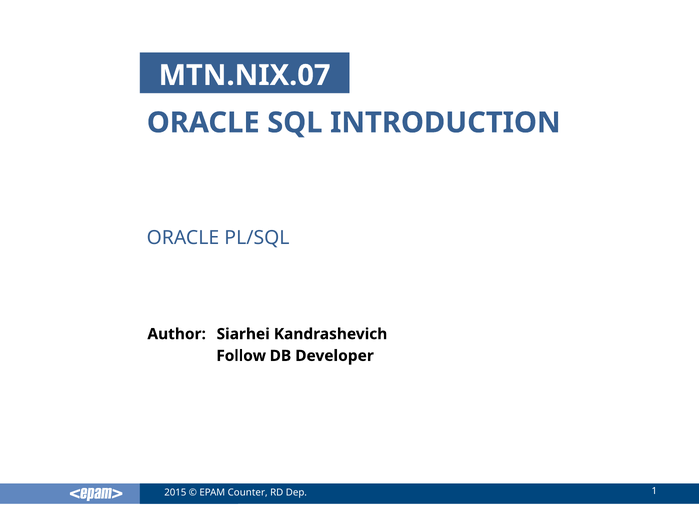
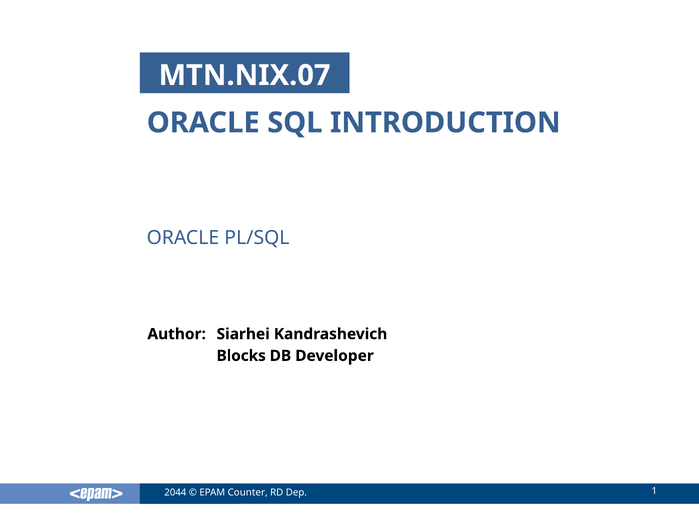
Follow: Follow -> Blocks
2015: 2015 -> 2044
